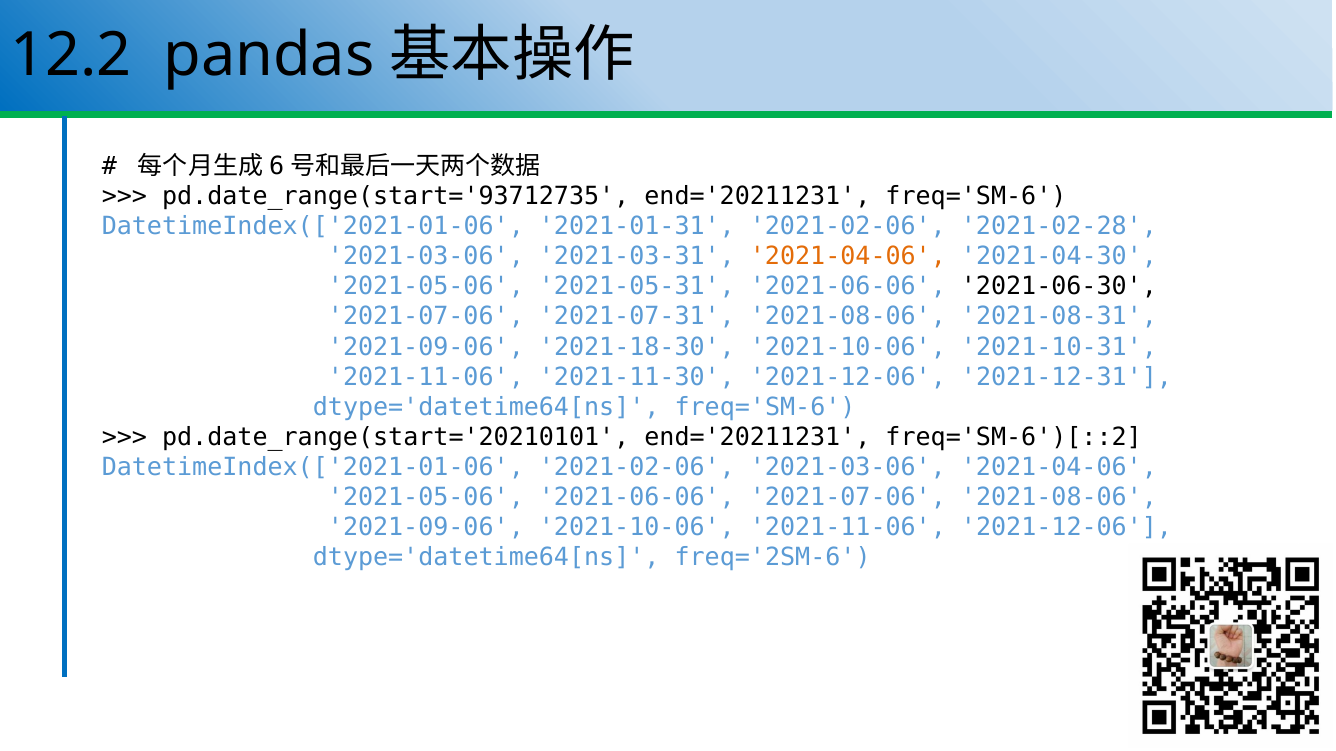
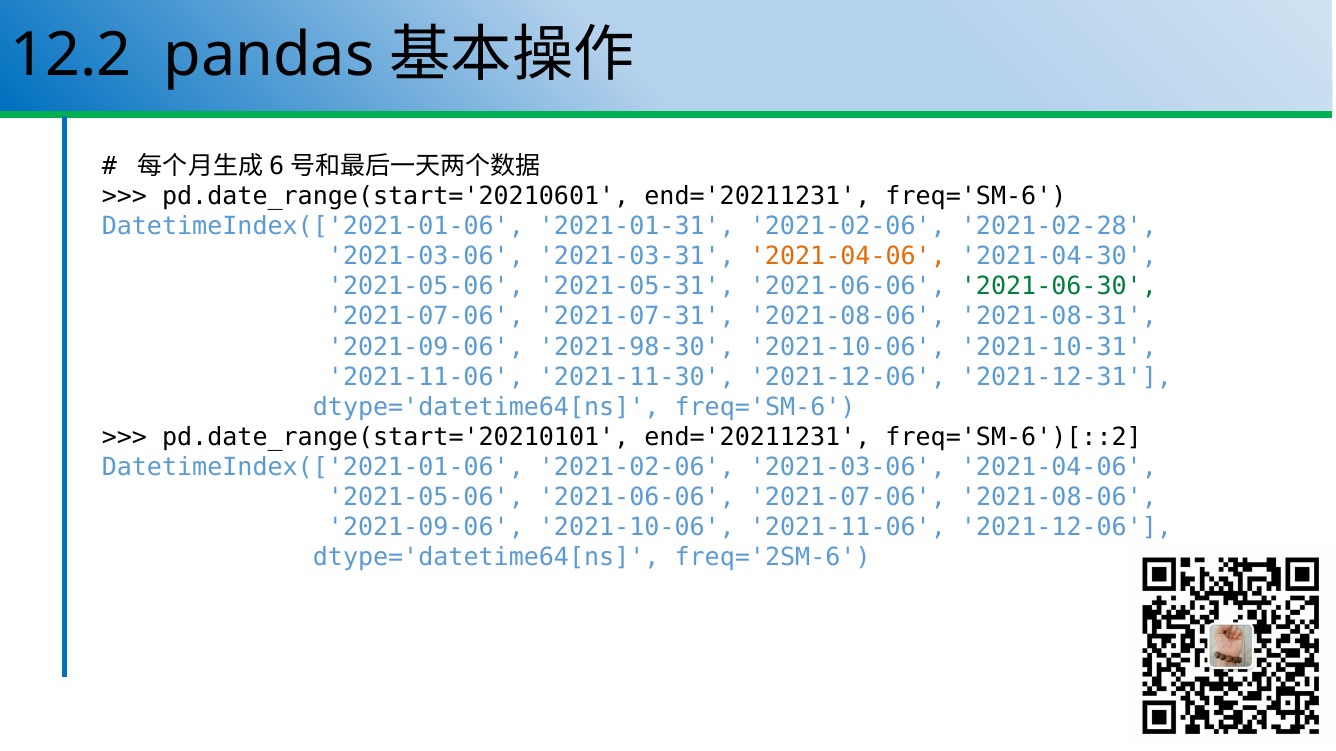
pd.date_range(start='93712735: pd.date_range(start='93712735 -> pd.date_range(start='20210601
2021-06-30 colour: black -> green
2021-18-30: 2021-18-30 -> 2021-98-30
